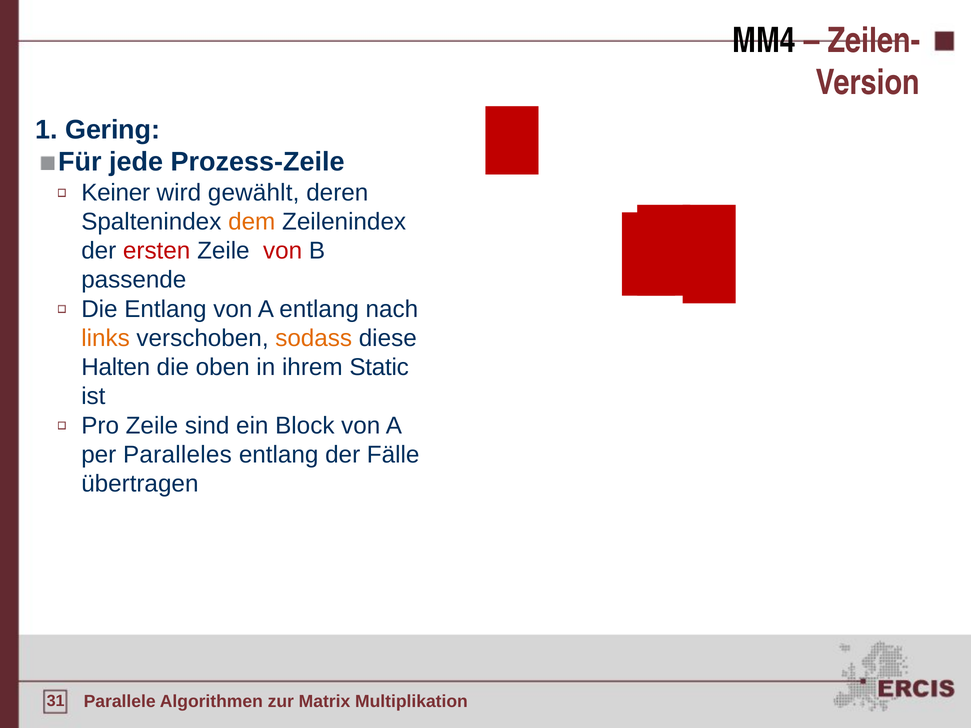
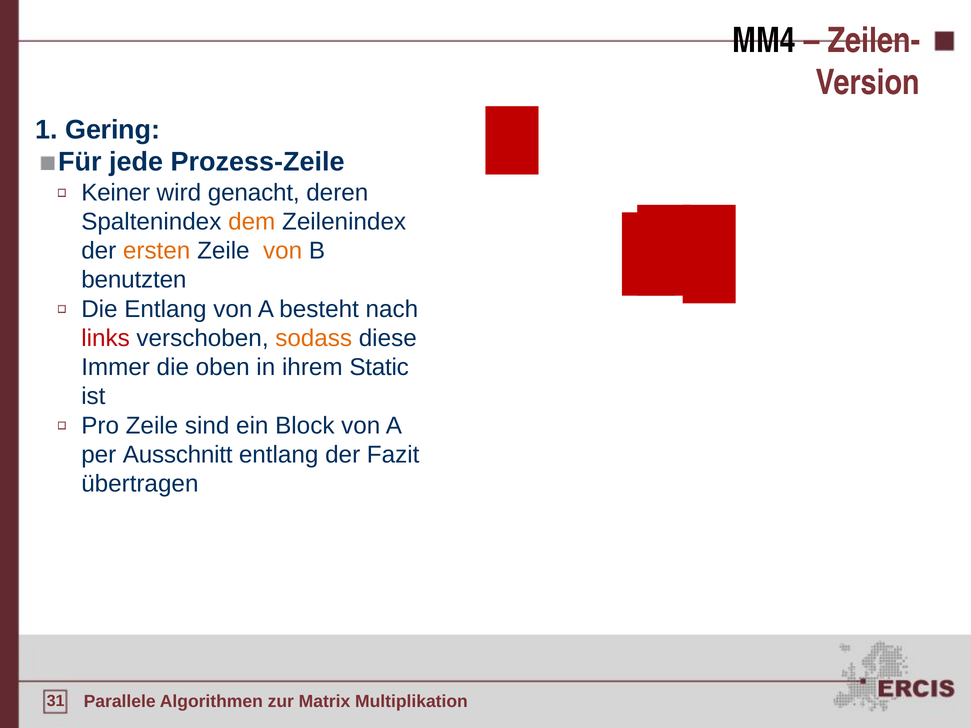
gewählt: gewählt -> genacht
ersten colour: red -> orange
von at (283, 251) colour: red -> orange
passende: passende -> benutzten
A entlang: entlang -> besteht
links colour: orange -> red
Halten: Halten -> Immer
Paralleles: Paralleles -> Ausschnitt
Fälle: Fälle -> Fazit
